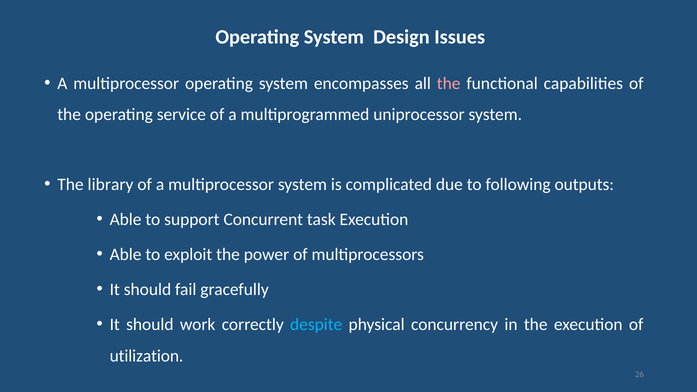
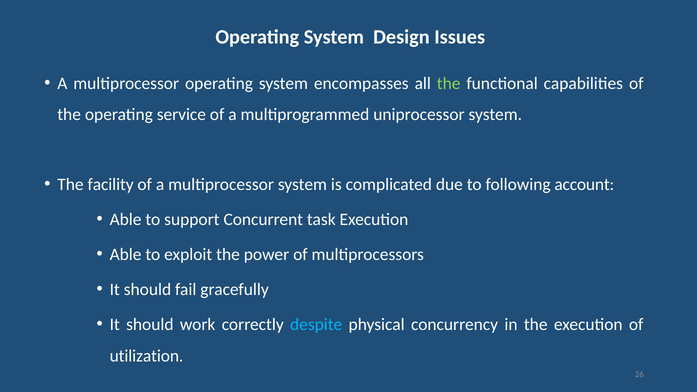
the at (449, 83) colour: pink -> light green
library: library -> facility
outputs: outputs -> account
